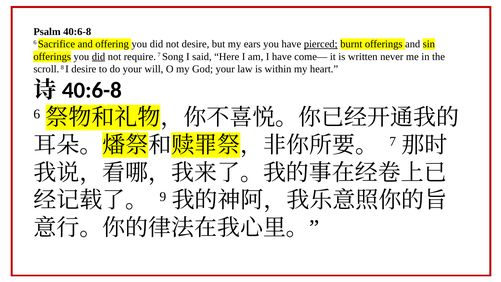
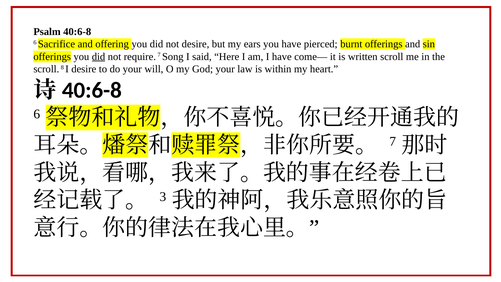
pierced underline: present -> none
written never: never -> scroll
9: 9 -> 3
